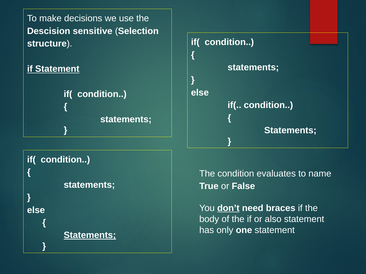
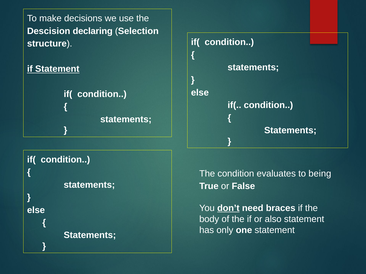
sensitive: sensitive -> declaring
name: name -> being
Statements at (90, 236) underline: present -> none
